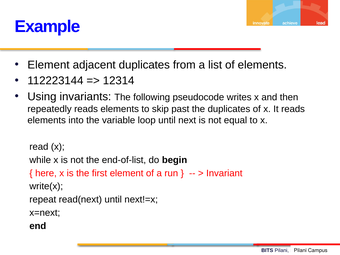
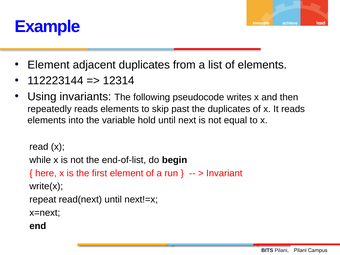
loop: loop -> hold
